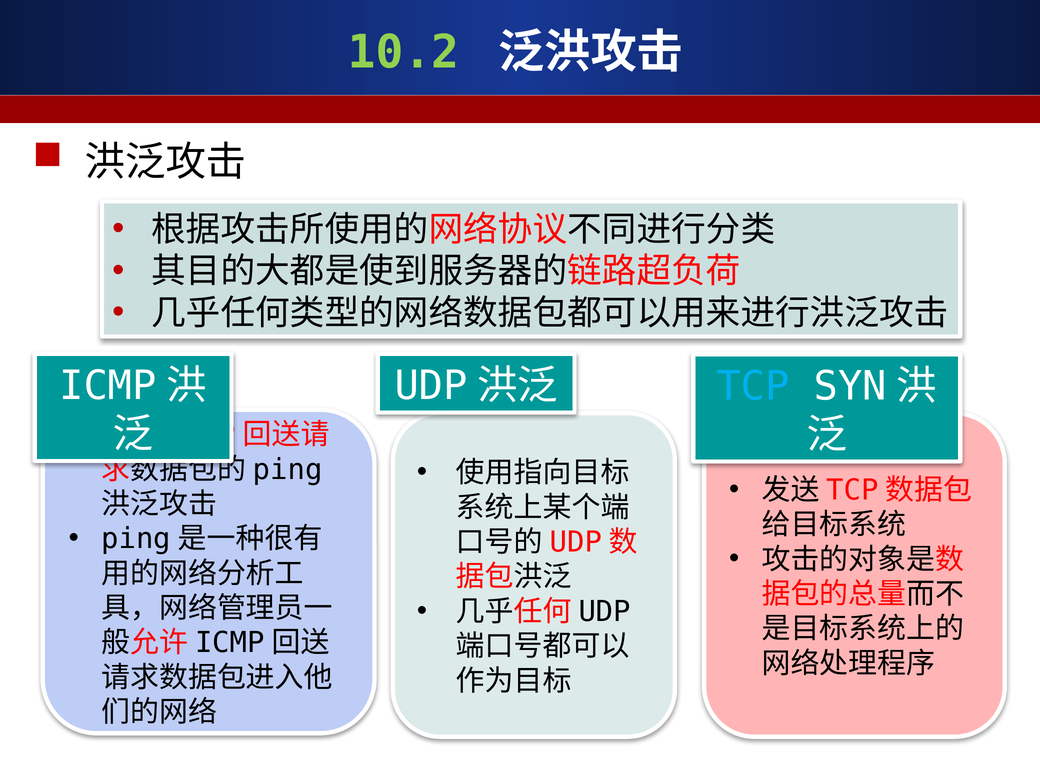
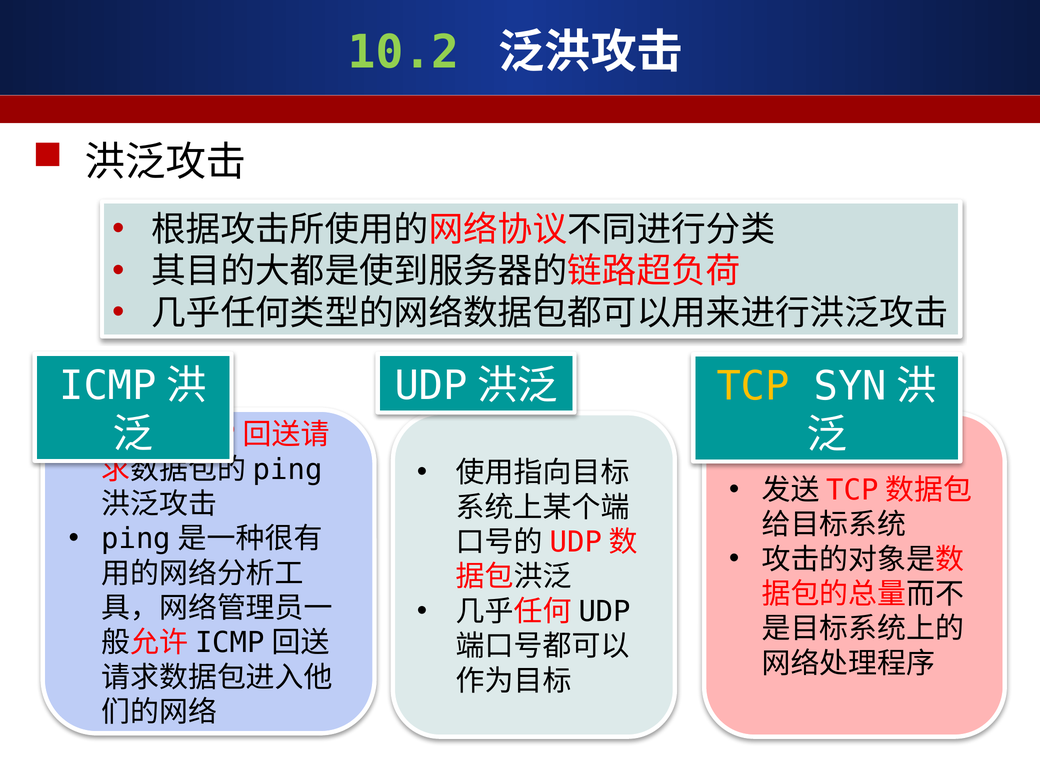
TCP colour: light blue -> yellow
